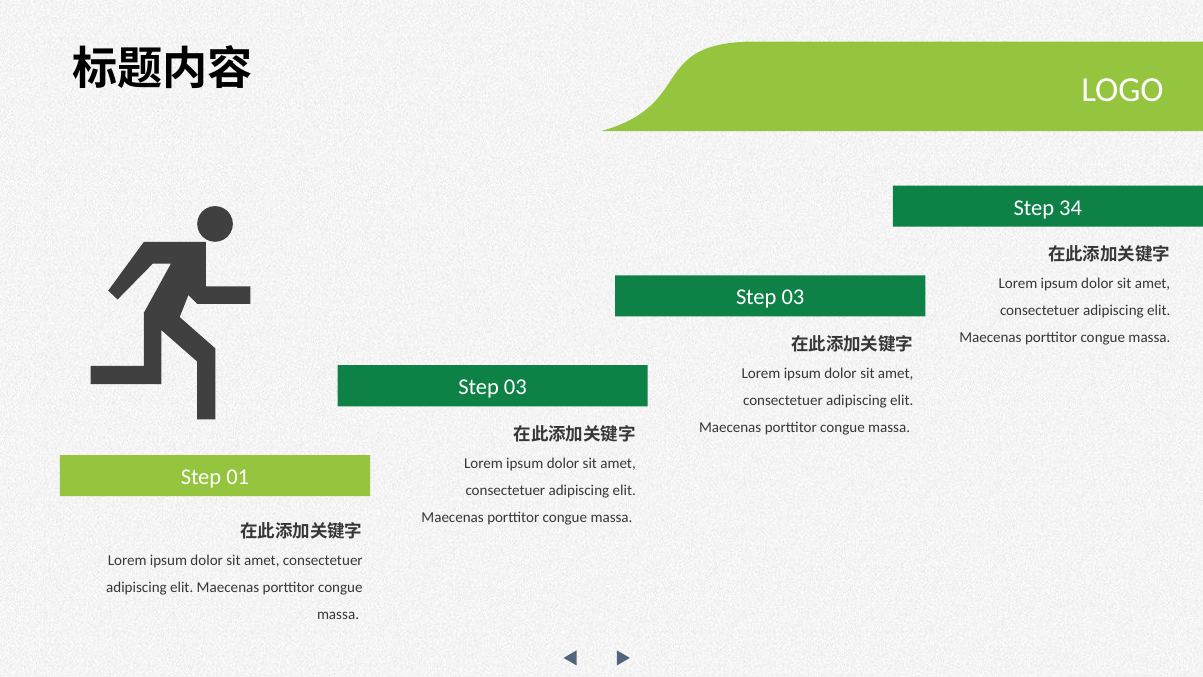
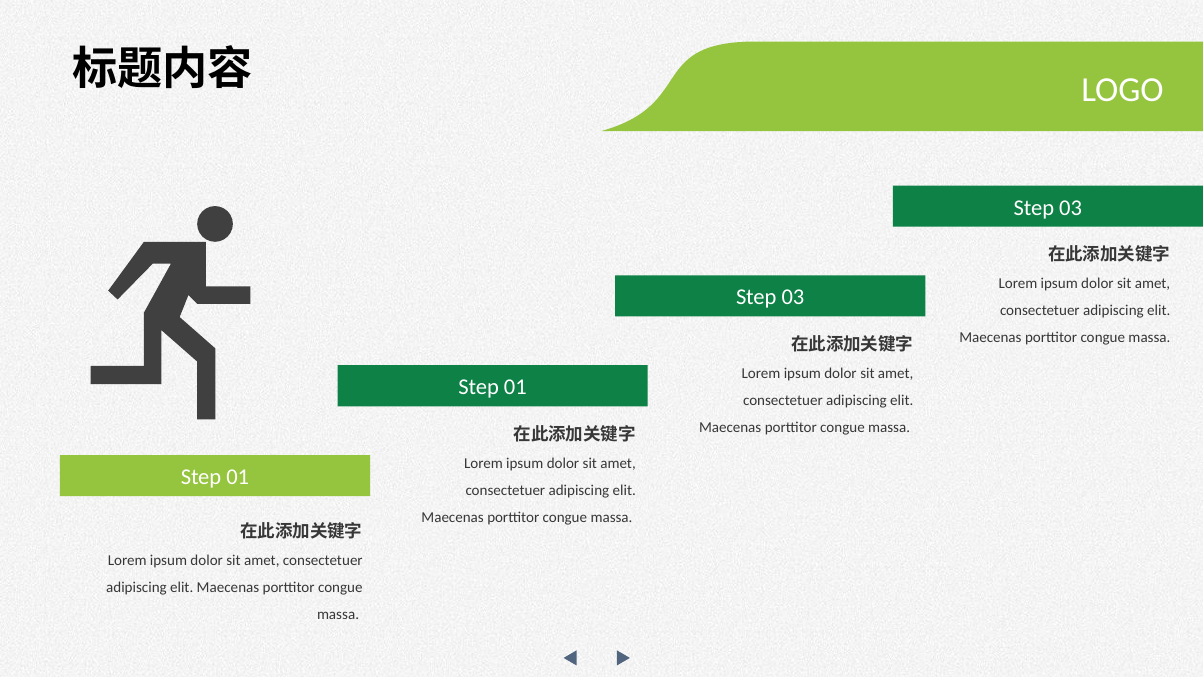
34 at (1071, 208): 34 -> 03
03 at (515, 387): 03 -> 01
